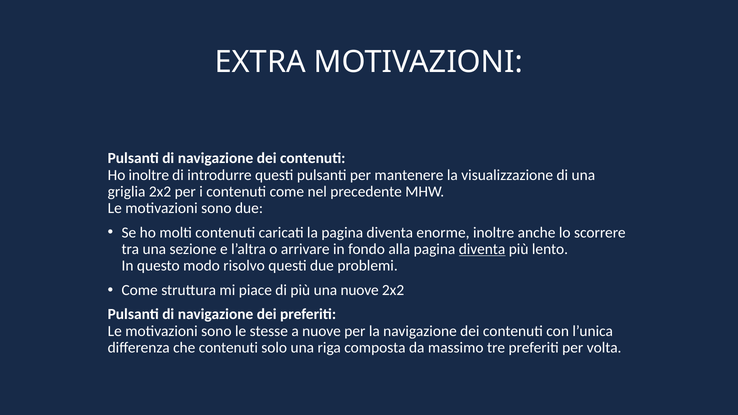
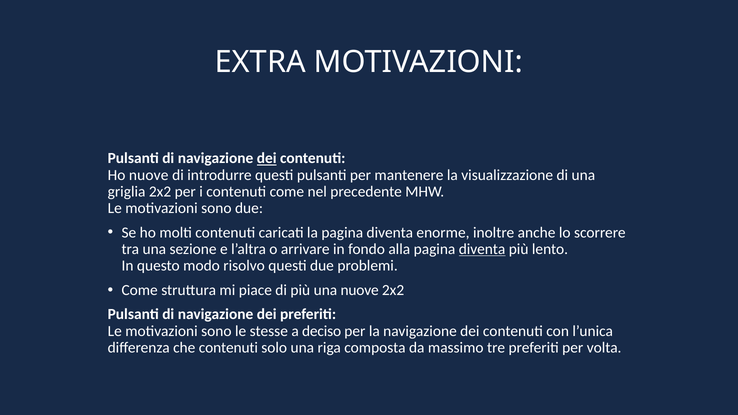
dei at (267, 158) underline: none -> present
Ho inoltre: inoltre -> nuove
a nuove: nuove -> deciso
